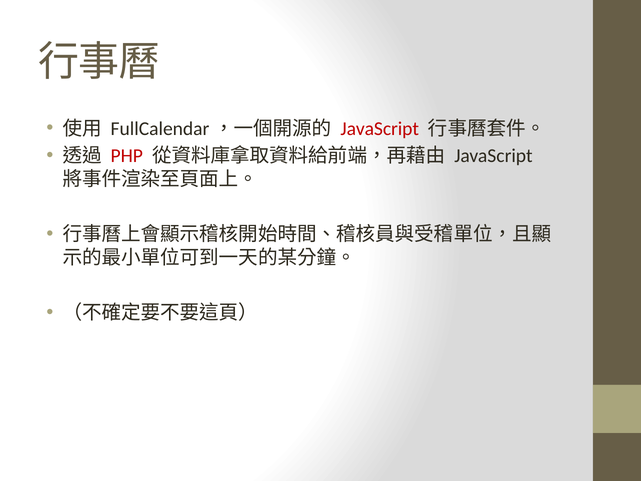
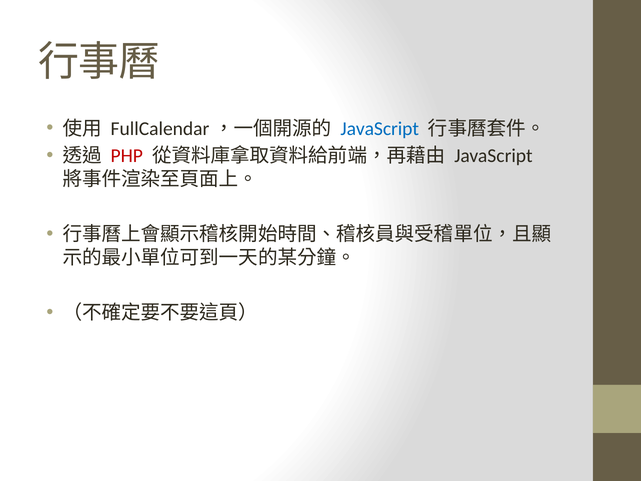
JavaScript at (380, 129) colour: red -> blue
